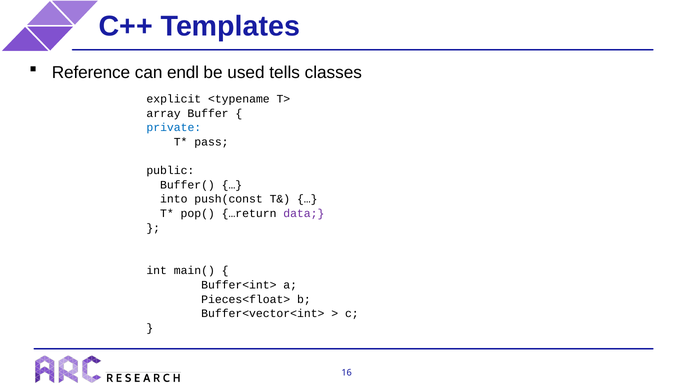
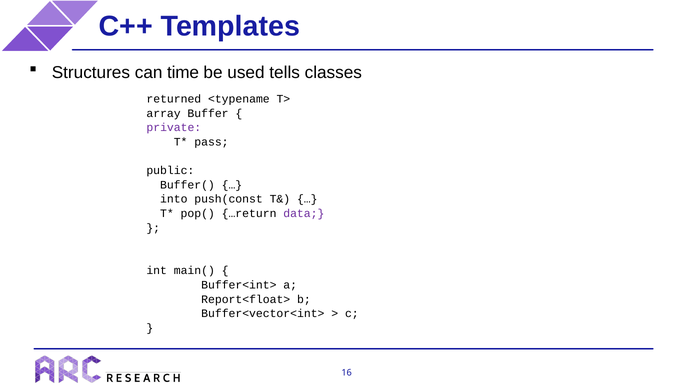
Reference: Reference -> Structures
endl: endl -> time
explicit: explicit -> returned
private colour: blue -> purple
Pieces<float>: Pieces<float> -> Report<float>
